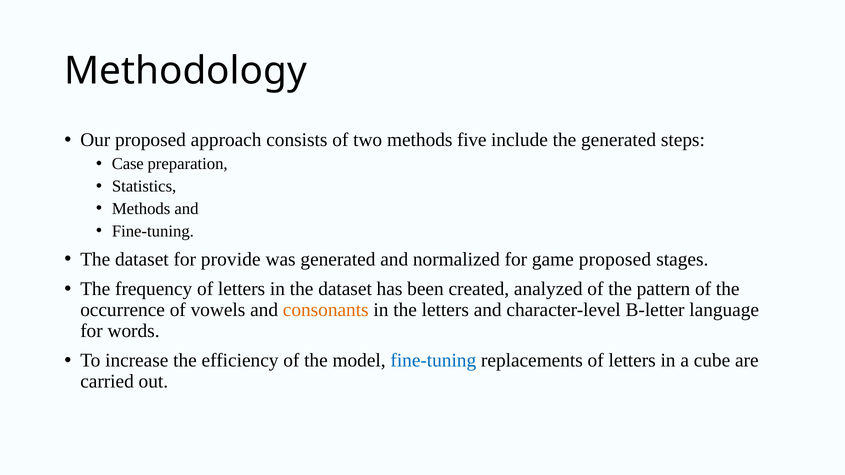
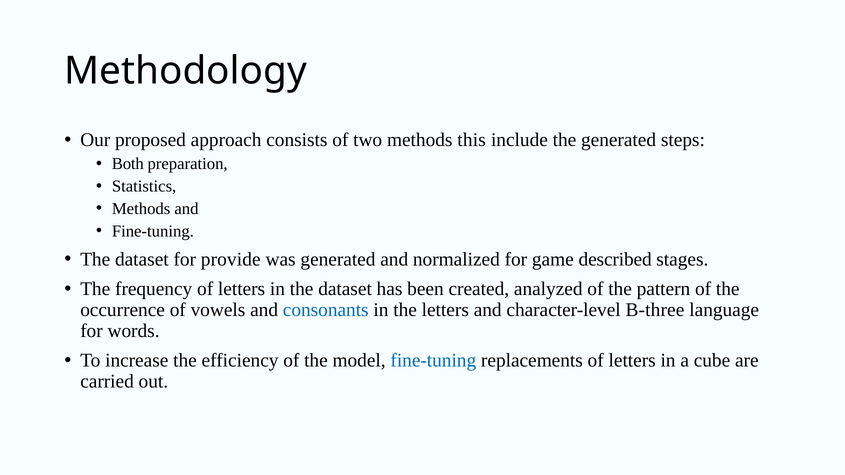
five: five -> this
Case: Case -> Both
game proposed: proposed -> described
consonants colour: orange -> blue
B-letter: B-letter -> B-three
